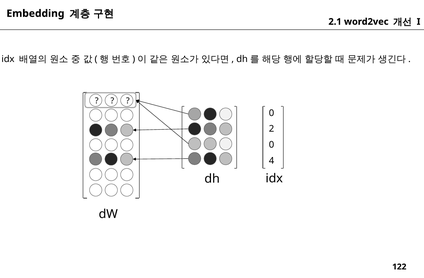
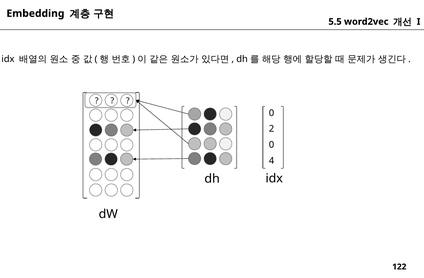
2.1: 2.1 -> 5.5
